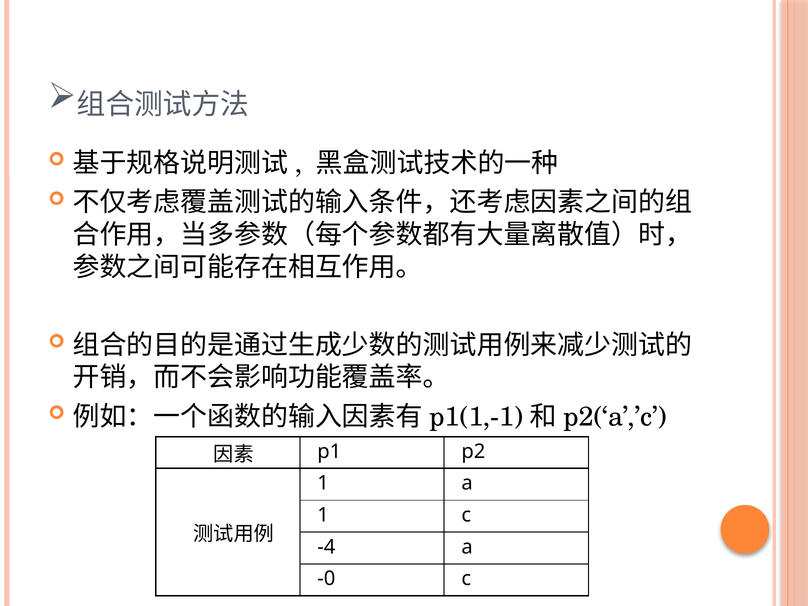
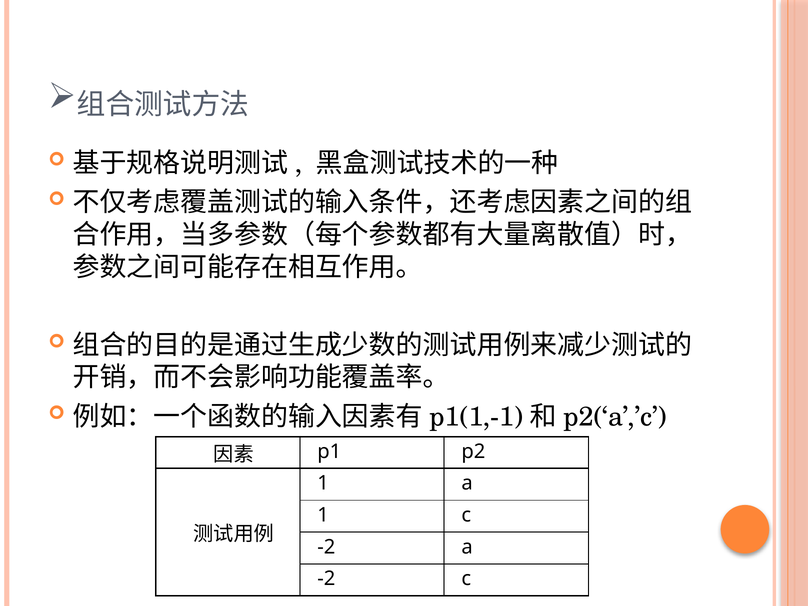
-4 at (326, 547): -4 -> -2
-0 at (326, 579): -0 -> -2
